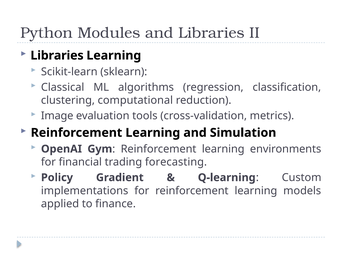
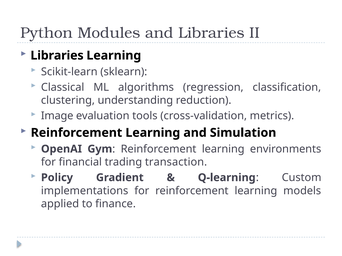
computational: computational -> understanding
forecasting: forecasting -> transaction
